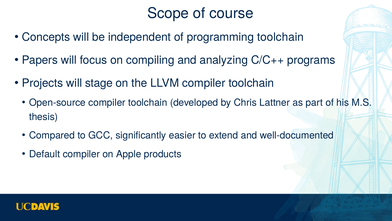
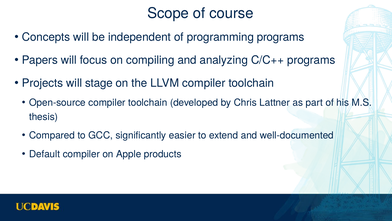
programming toolchain: toolchain -> programs
